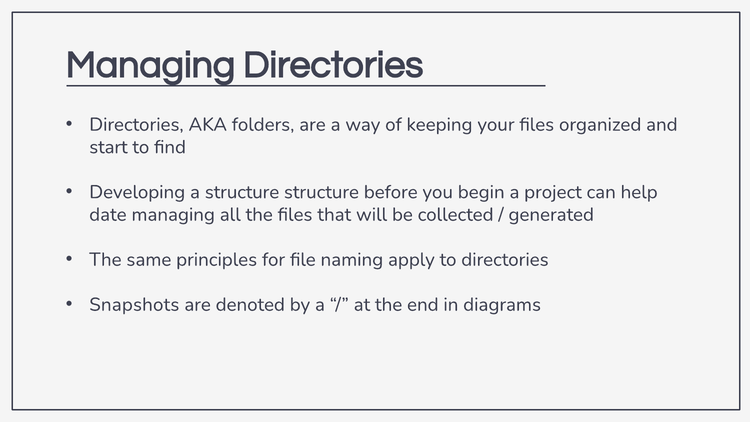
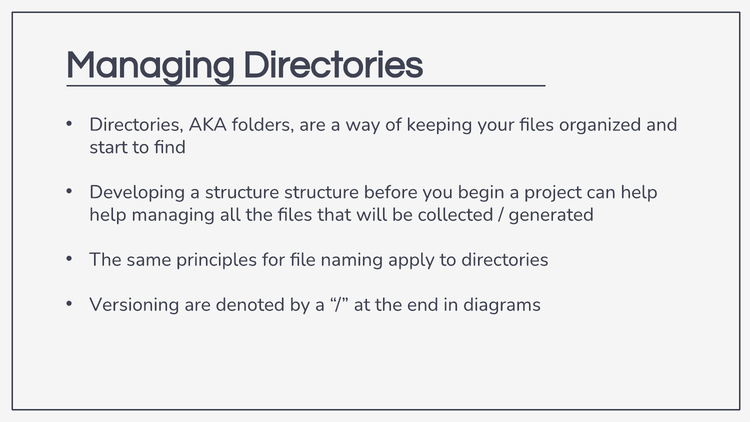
date at (108, 215): date -> help
Snapshots: Snapshots -> Versioning
